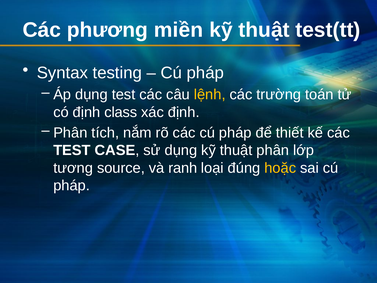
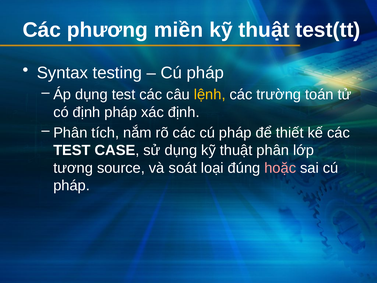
định class: class -> pháp
ranh: ranh -> soát
hoặc colour: yellow -> pink
